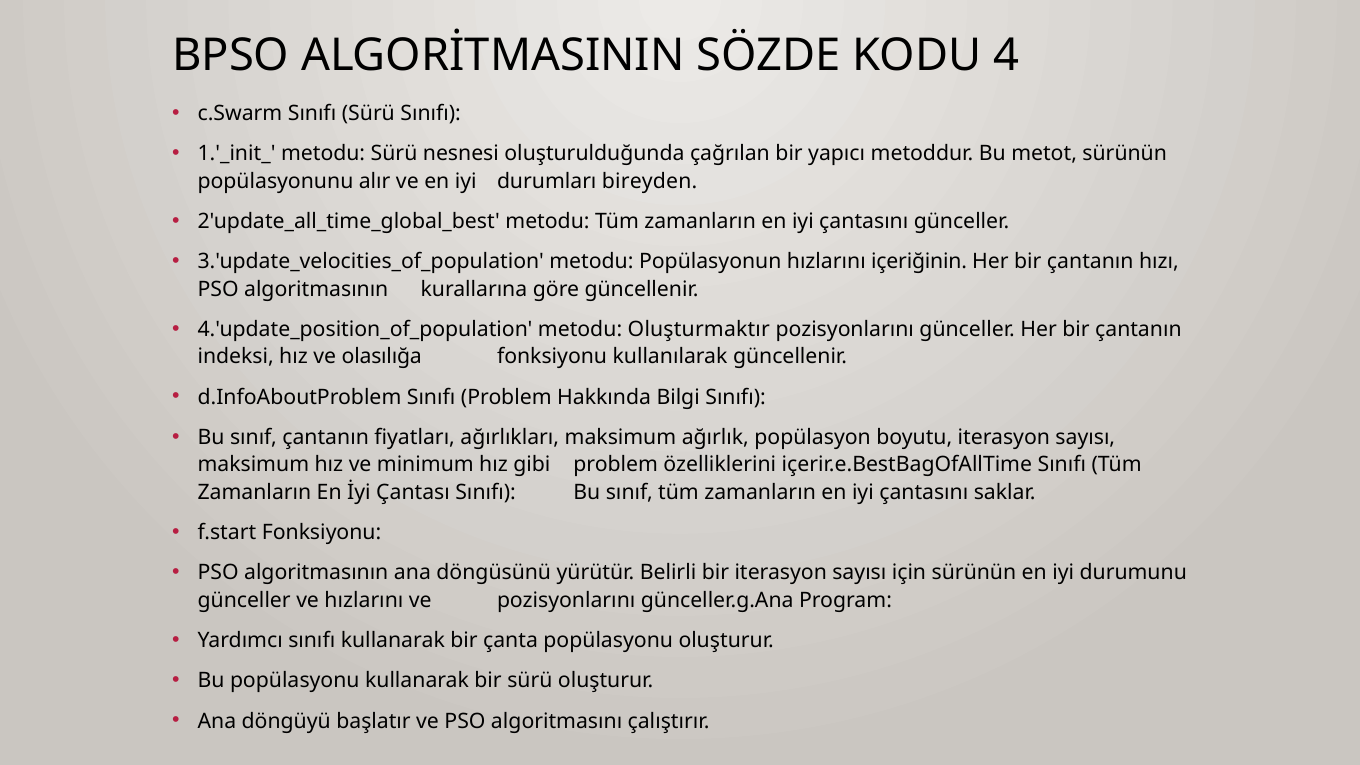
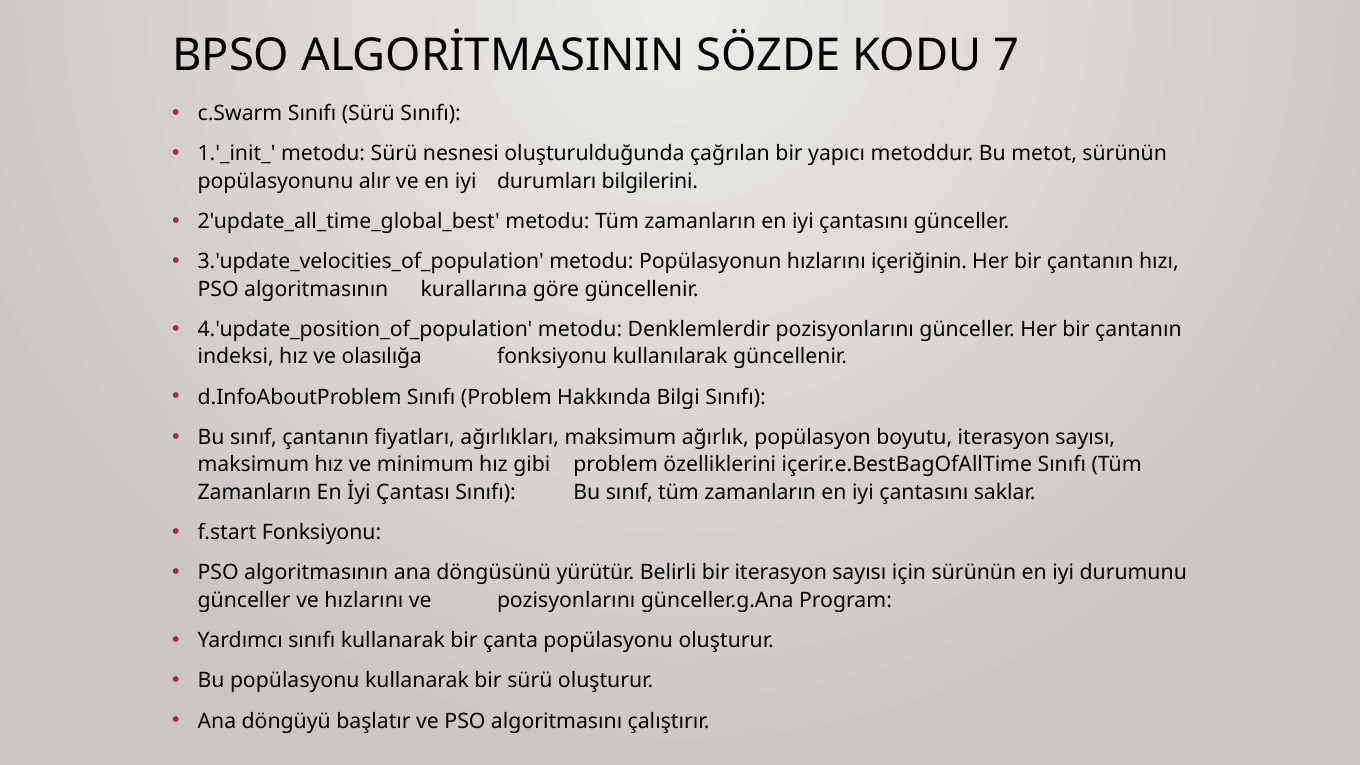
4: 4 -> 7
bireyden: bireyden -> bilgilerini
Oluşturmaktır: Oluşturmaktır -> Denklemlerdir
